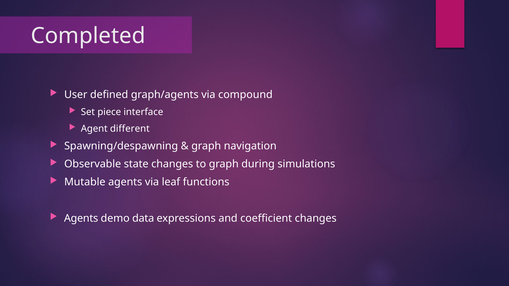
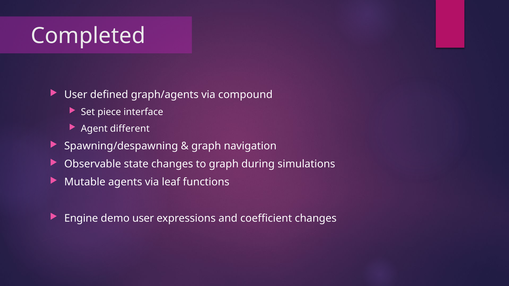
Agents at (81, 218): Agents -> Engine
demo data: data -> user
